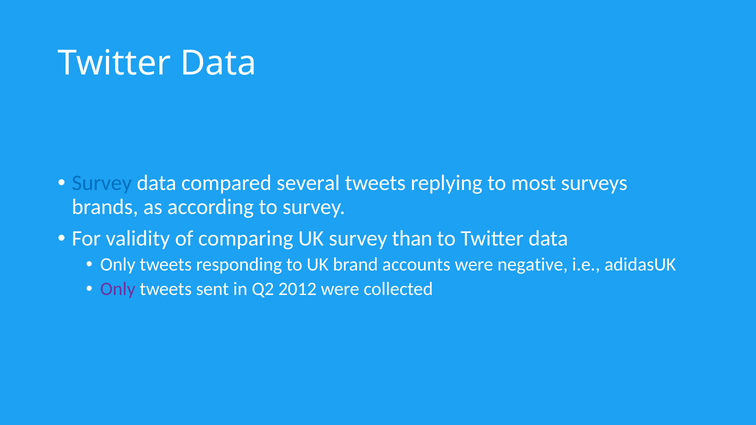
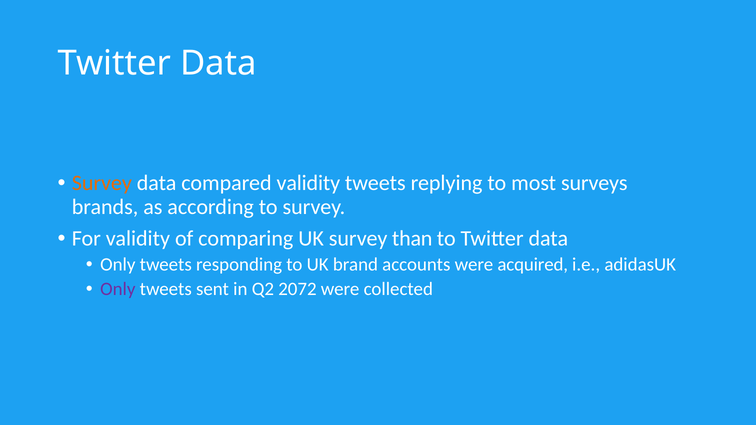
Survey at (102, 183) colour: blue -> orange
compared several: several -> validity
negative: negative -> acquired
2012: 2012 -> 2072
